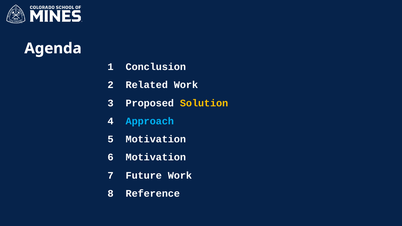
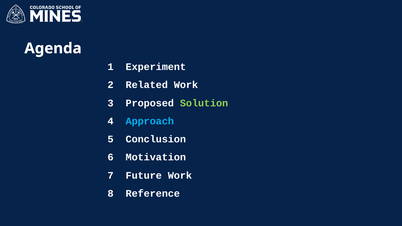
Conclusion: Conclusion -> Experiment
Solution colour: yellow -> light green
5 Motivation: Motivation -> Conclusion
